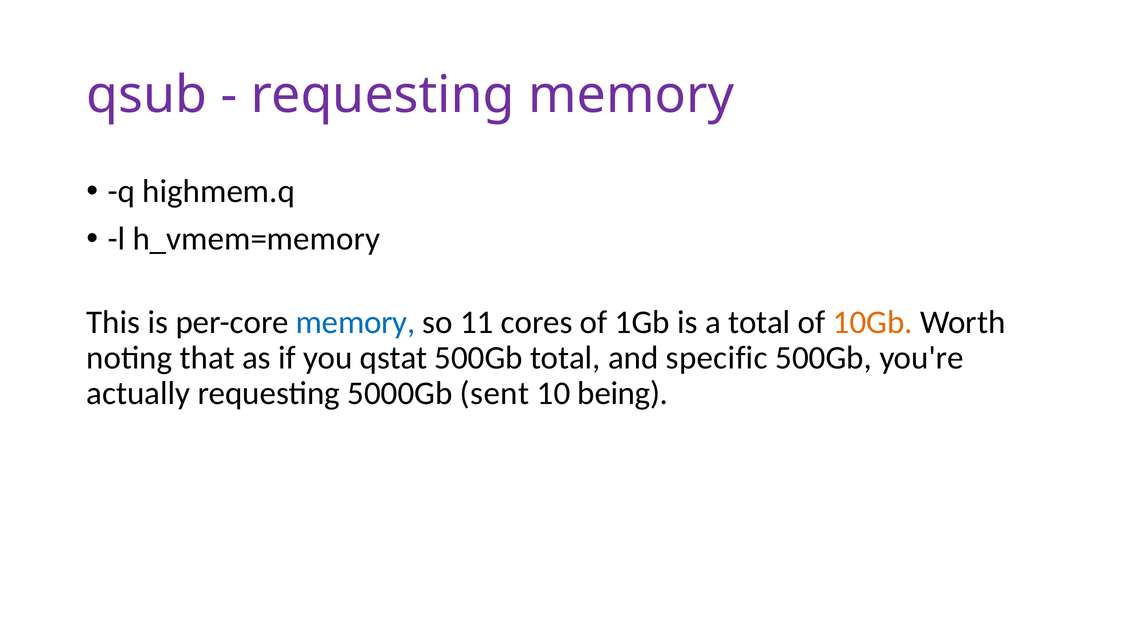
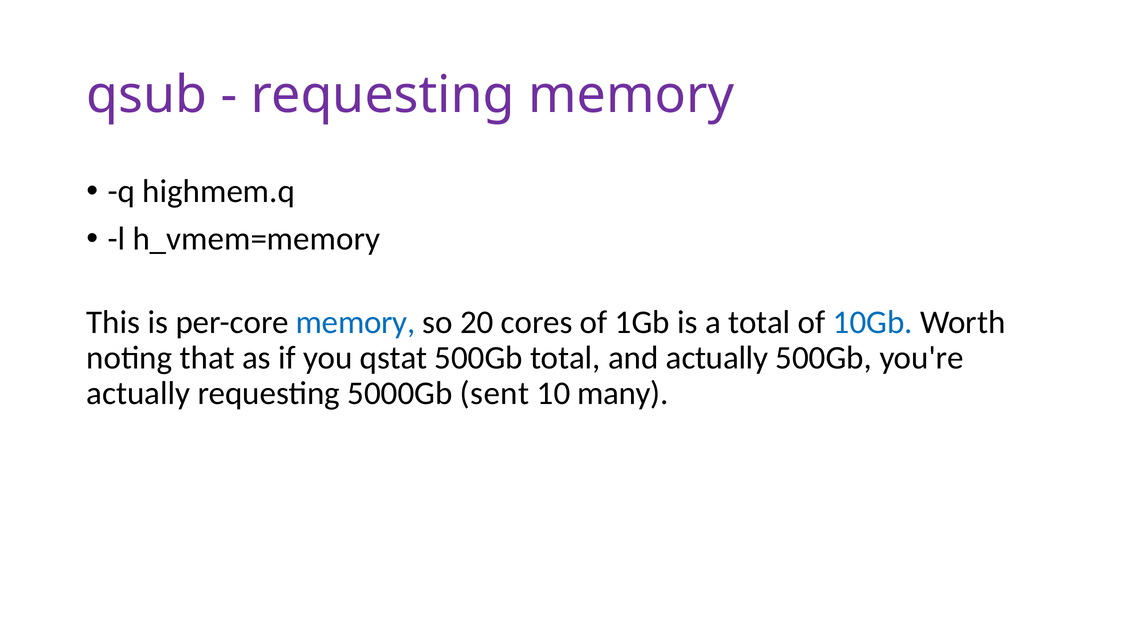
11: 11 -> 20
10Gb colour: orange -> blue
and specific: specific -> actually
being: being -> many
